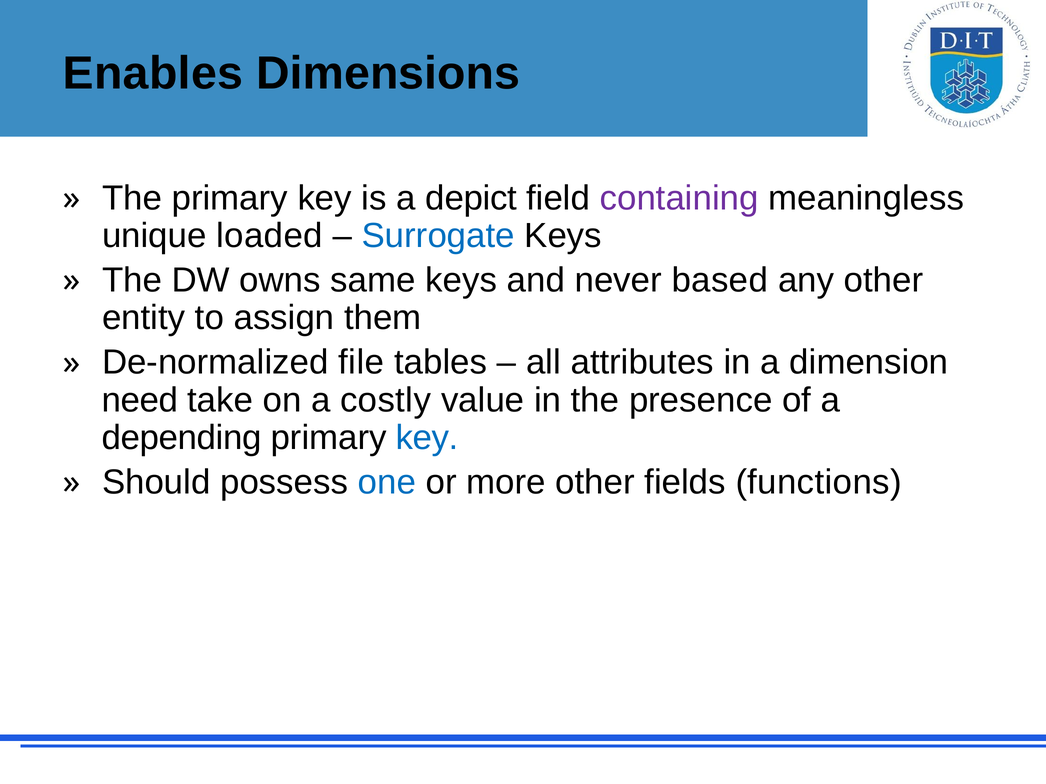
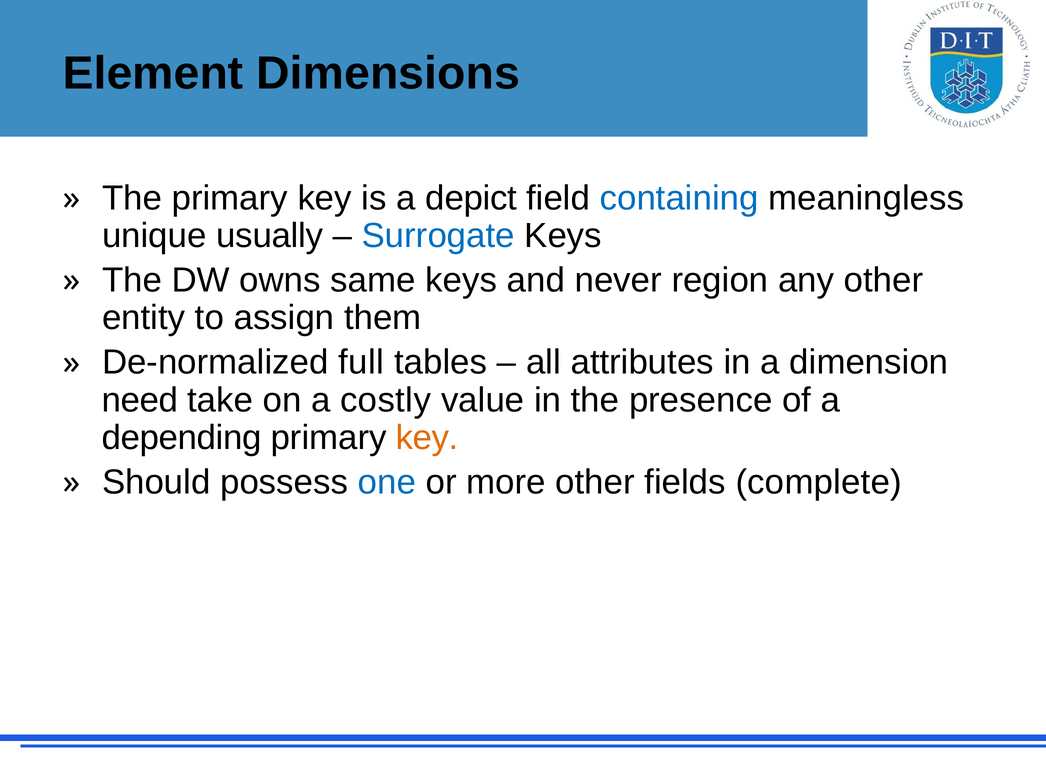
Enables: Enables -> Element
containing colour: purple -> blue
loaded: loaded -> usually
based: based -> region
file: file -> full
key at (427, 438) colour: blue -> orange
functions: functions -> complete
